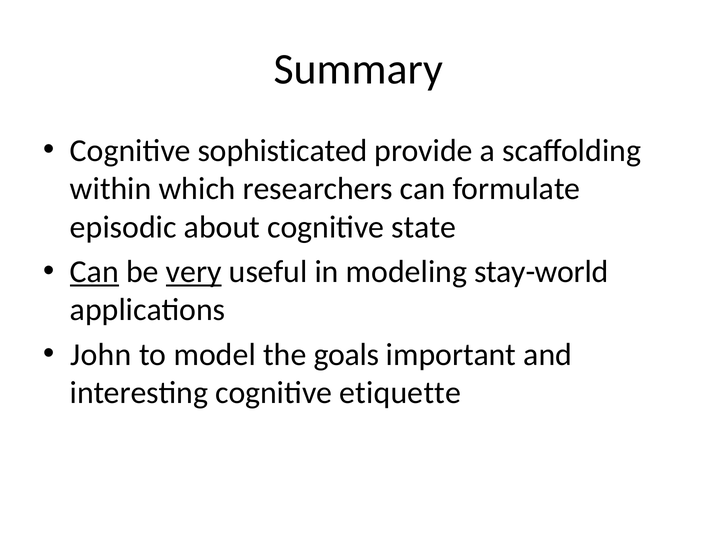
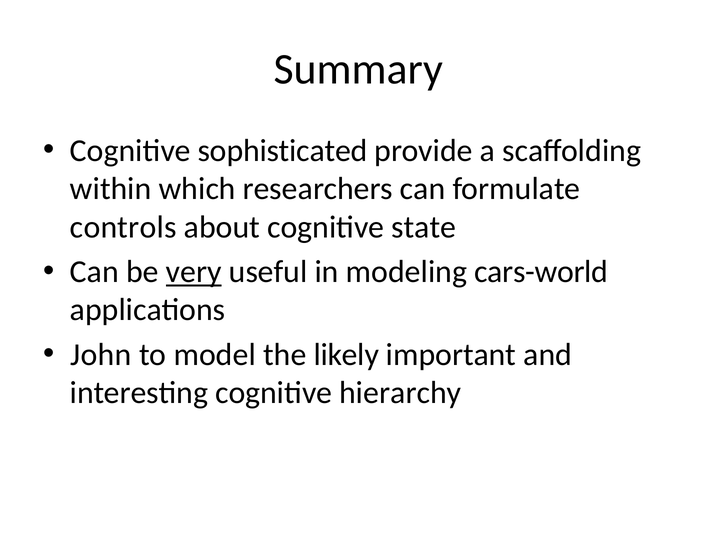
episodic: episodic -> controls
Can at (94, 272) underline: present -> none
stay-world: stay-world -> cars-world
goals: goals -> likely
etiquette: etiquette -> hierarchy
